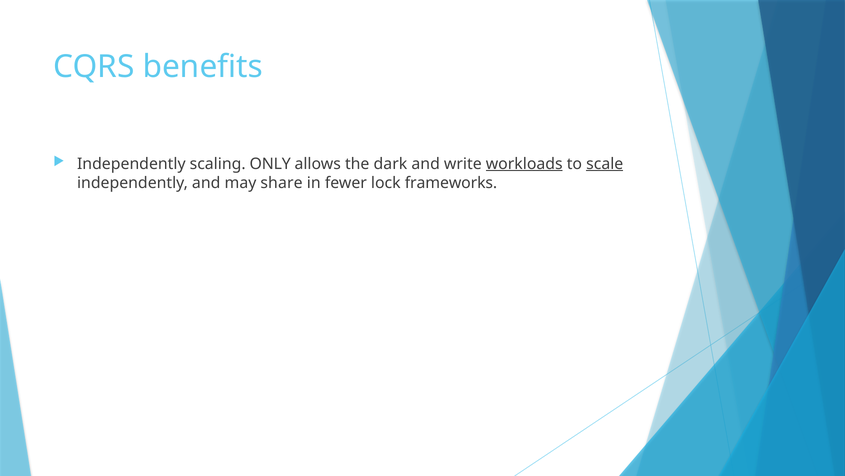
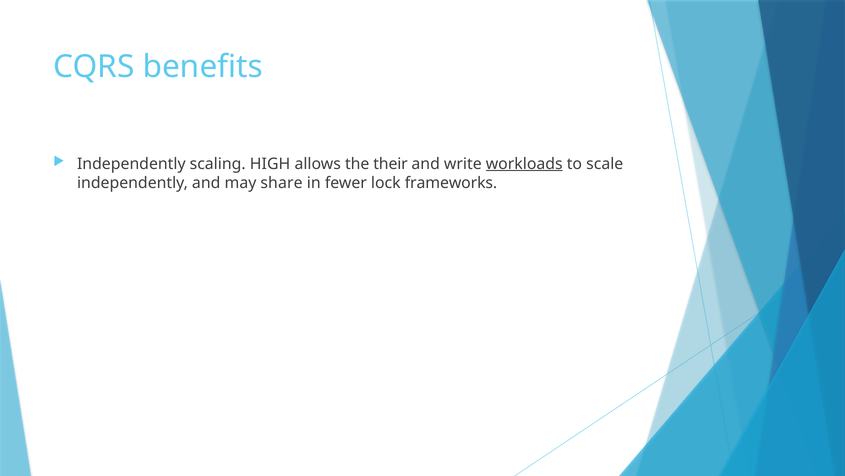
ONLY: ONLY -> HIGH
dark: dark -> their
scale underline: present -> none
